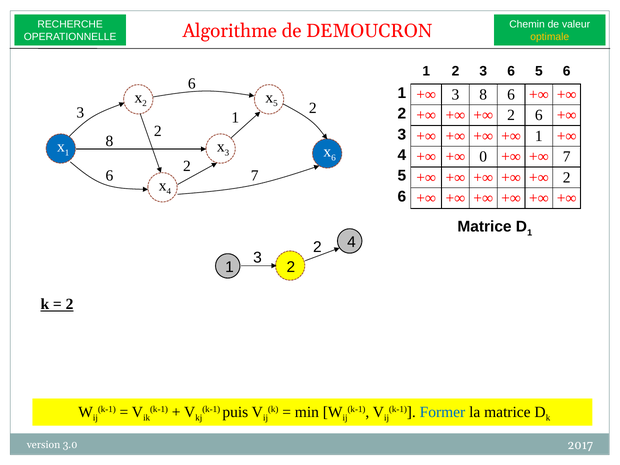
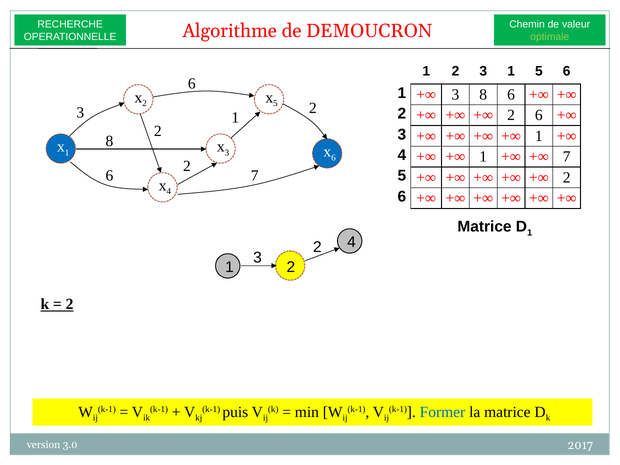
optimale colour: yellow -> light green
2 3 6: 6 -> 1
0 at (483, 157): 0 -> 1
